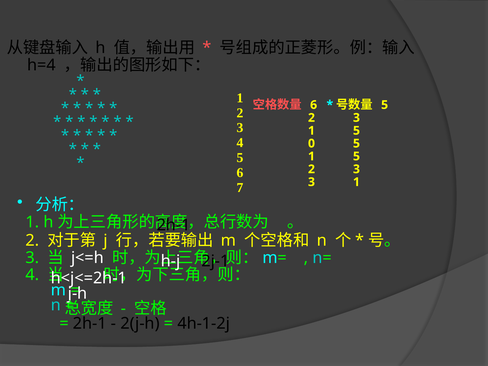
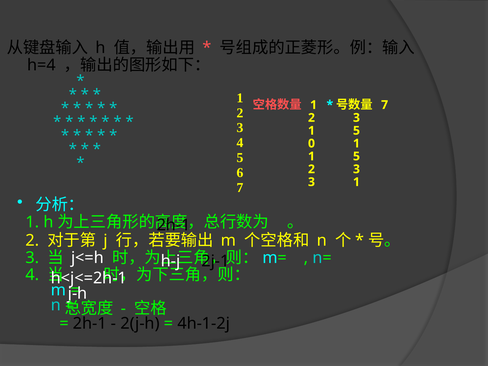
6 at (314, 105): 6 -> 1
5 at (385, 105): 5 -> 7
0 5: 5 -> 1
